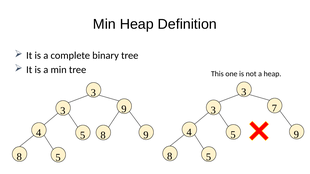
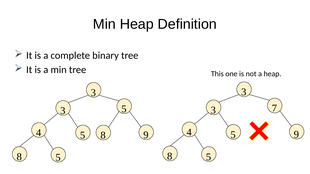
3 9: 9 -> 5
